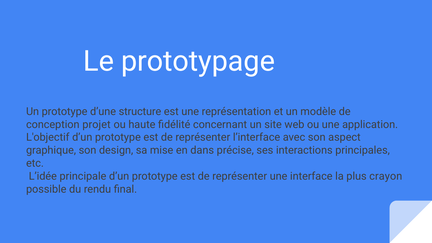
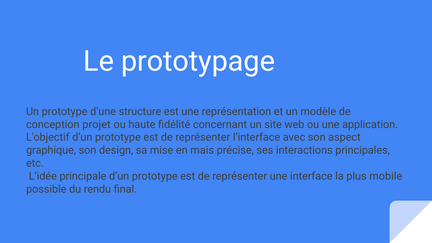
dans: dans -> mais
crayon: crayon -> mobile
